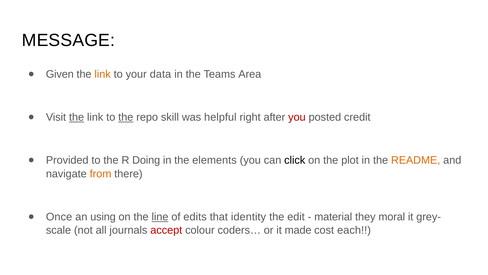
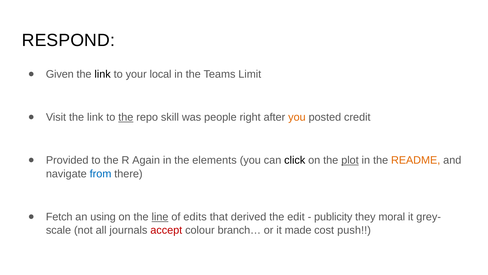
MESSAGE: MESSAGE -> RESPOND
link at (103, 74) colour: orange -> black
data: data -> local
Area: Area -> Limit
the at (77, 117) underline: present -> none
helpful: helpful -> people
you at (297, 117) colour: red -> orange
Doing: Doing -> Again
plot underline: none -> present
from colour: orange -> blue
Once: Once -> Fetch
identity: identity -> derived
material: material -> publicity
coders…: coders… -> branch…
each: each -> push
